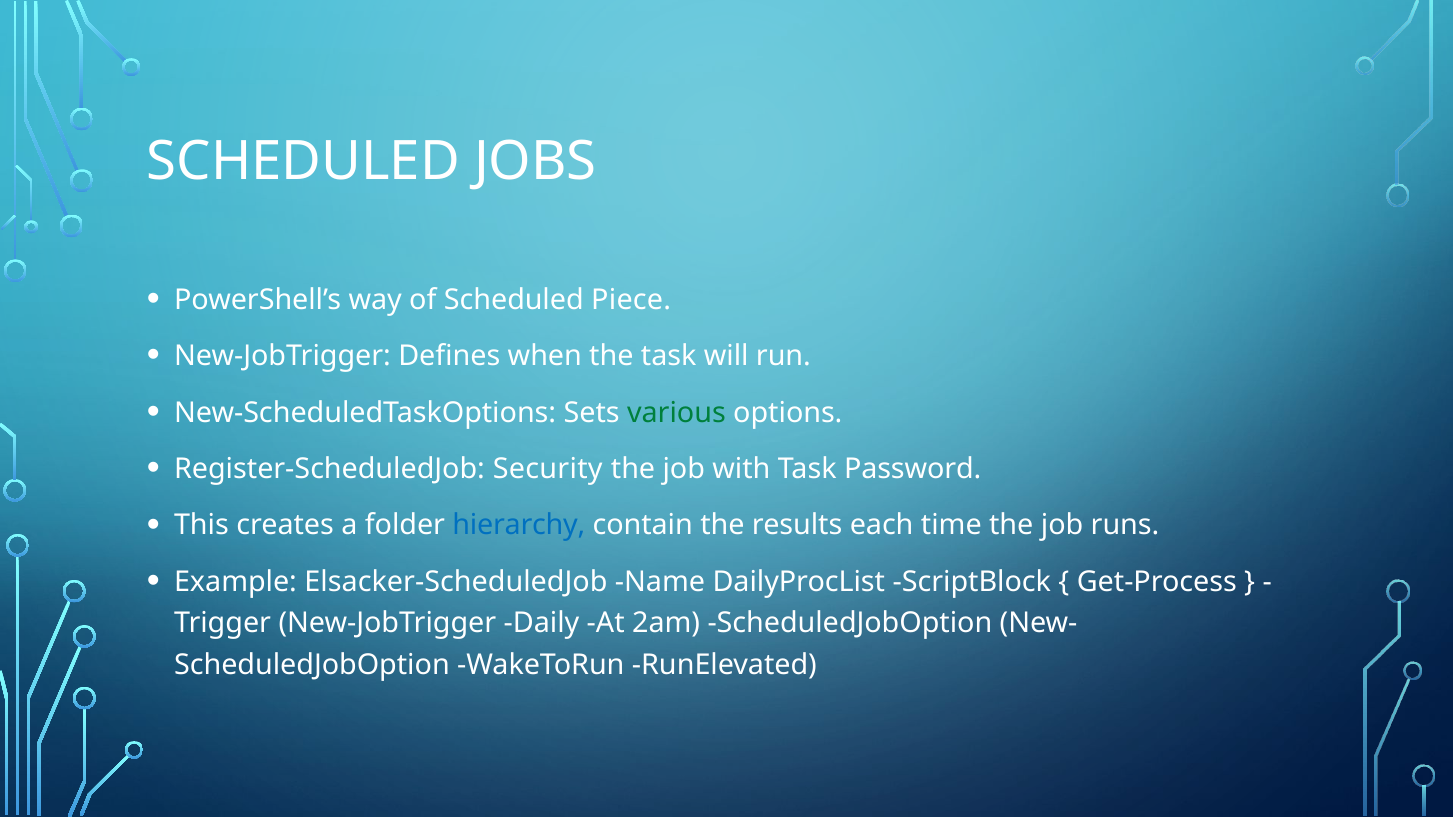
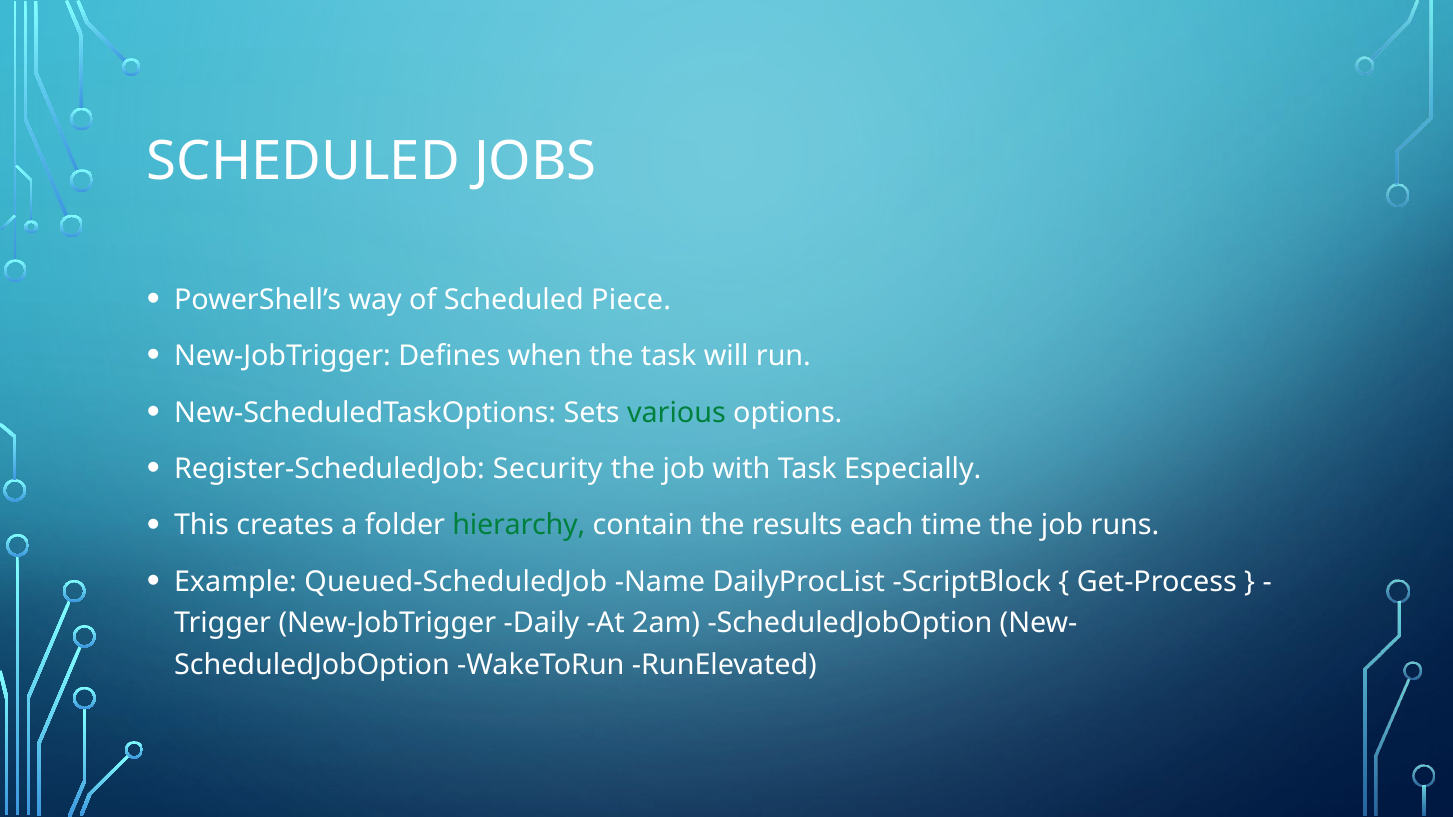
Password: Password -> Especially
hierarchy colour: blue -> green
Elsacker-ScheduledJob: Elsacker-ScheduledJob -> Queued-ScheduledJob
